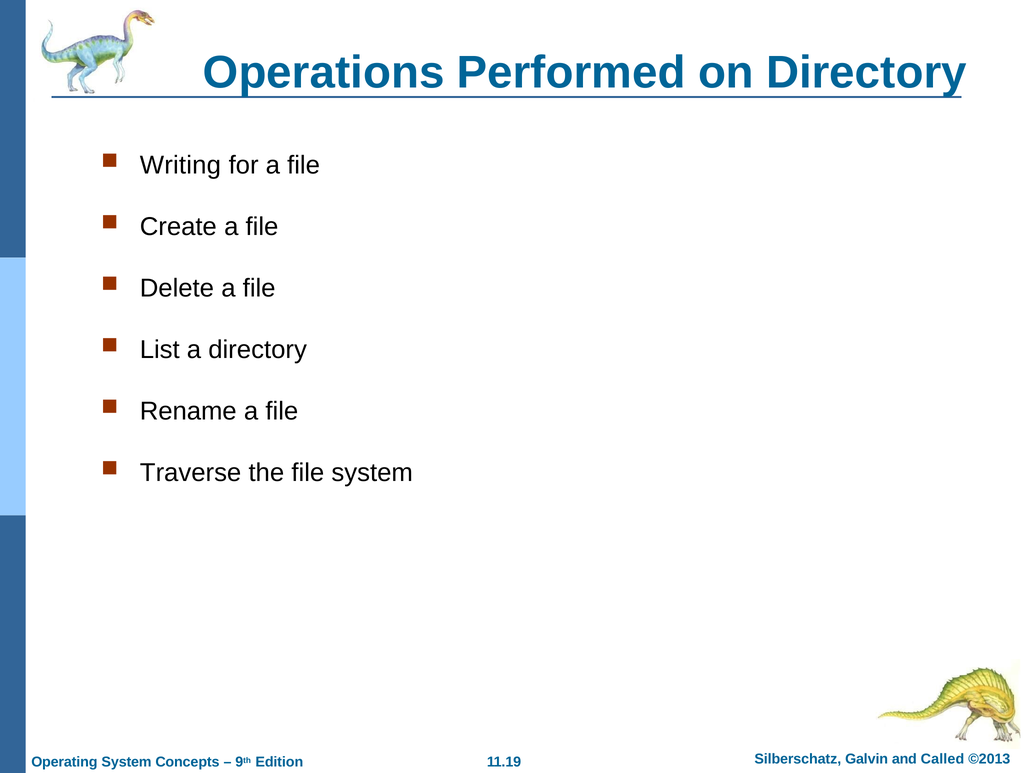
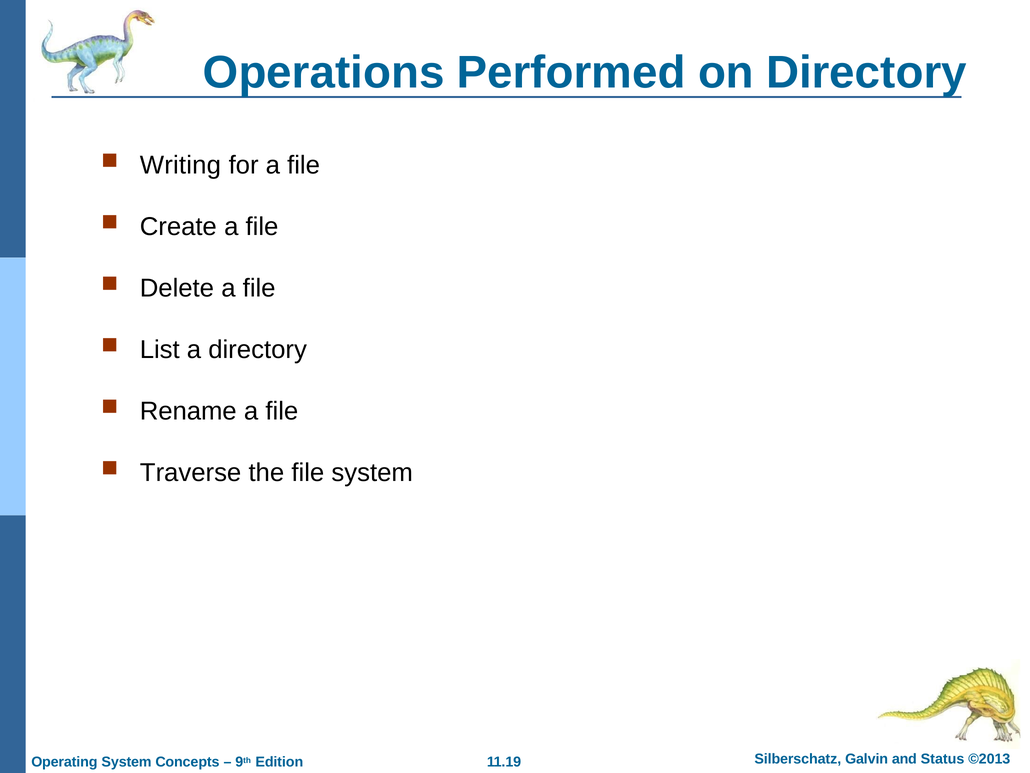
Called: Called -> Status
